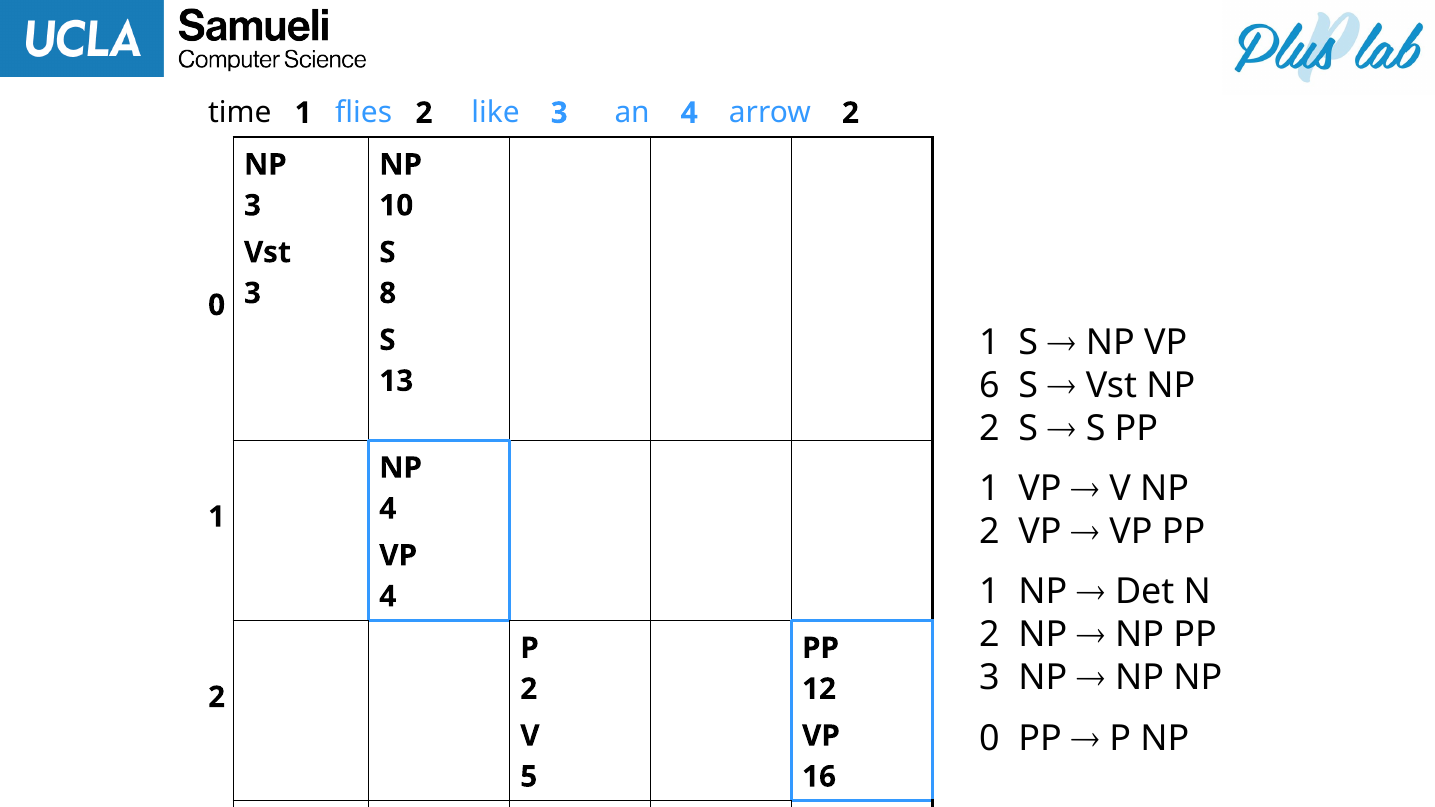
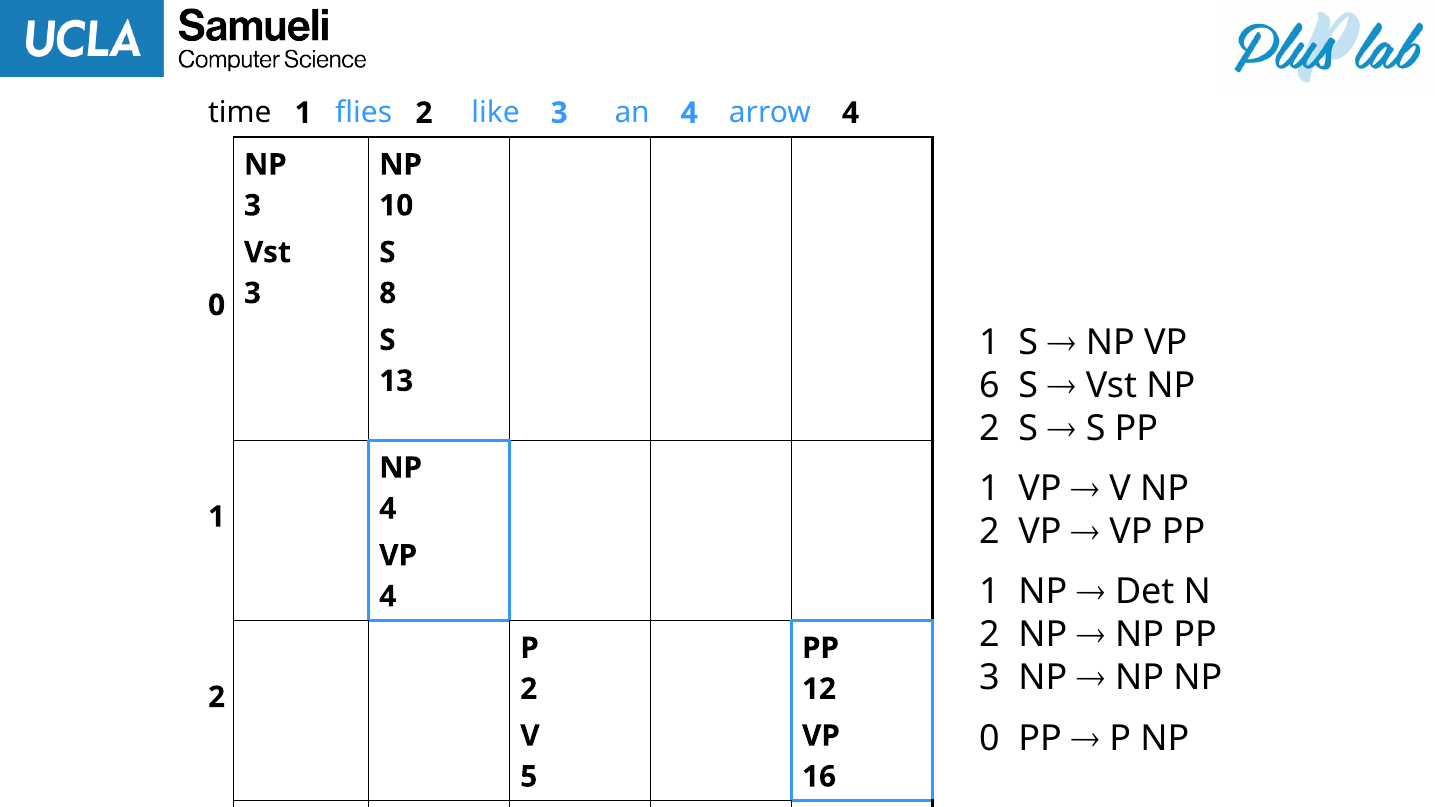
arrow 2: 2 -> 4
